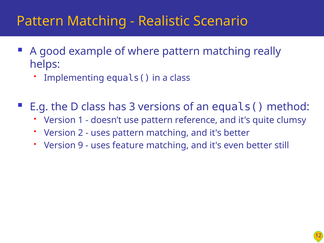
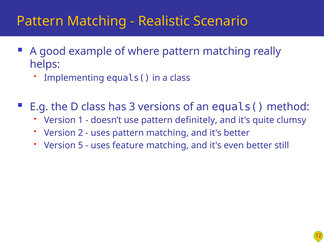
reference: reference -> definitely
9: 9 -> 5
